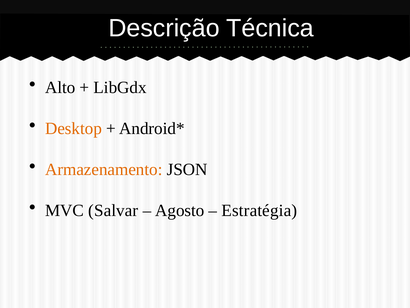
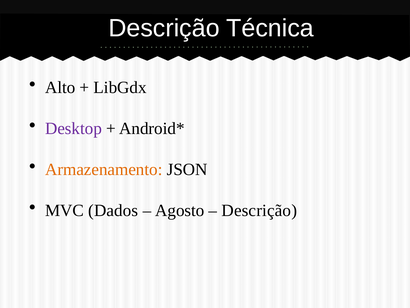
Desktop colour: orange -> purple
Salvar: Salvar -> Dados
Estratégia at (259, 210): Estratégia -> Descrição
